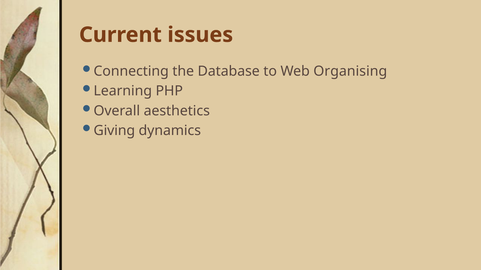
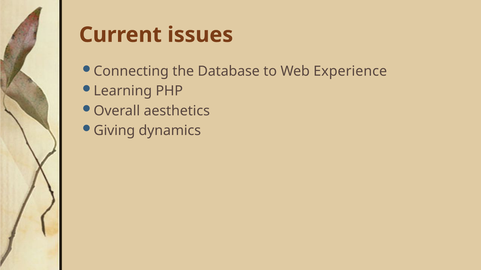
Organising: Organising -> Experience
